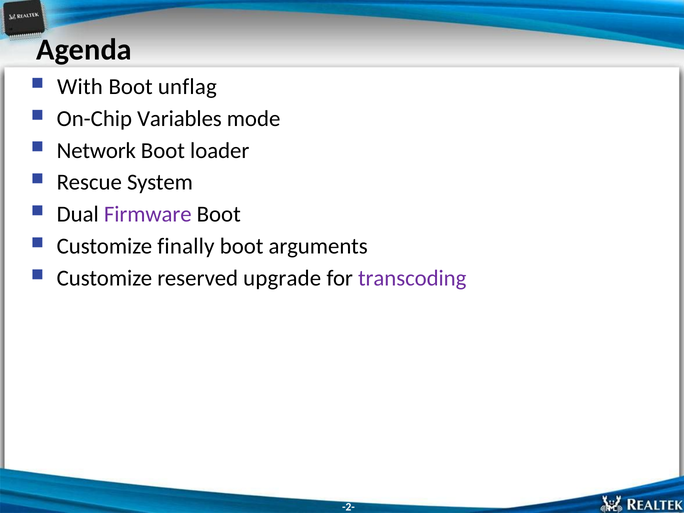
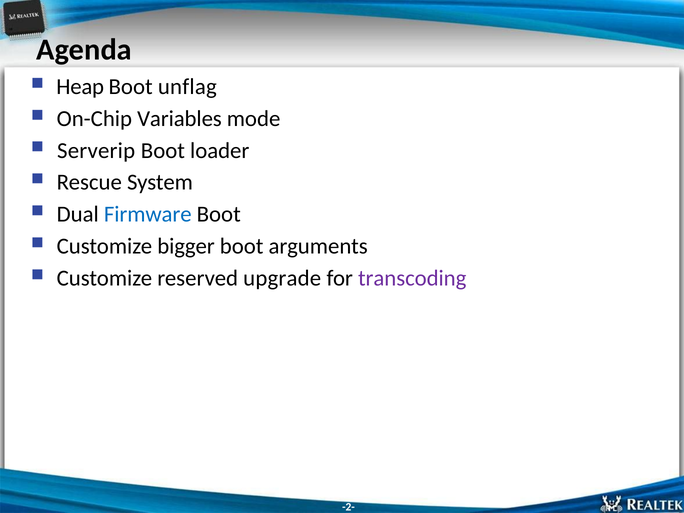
With: With -> Heap
Network: Network -> Serverip
Firmware colour: purple -> blue
finally: finally -> bigger
